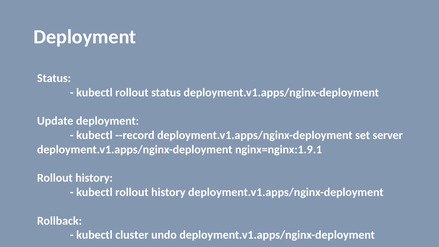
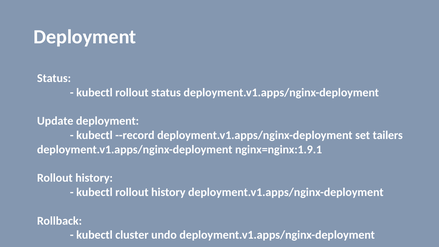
server: server -> tailers
